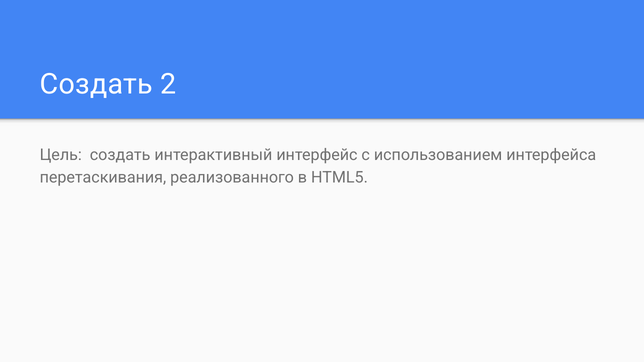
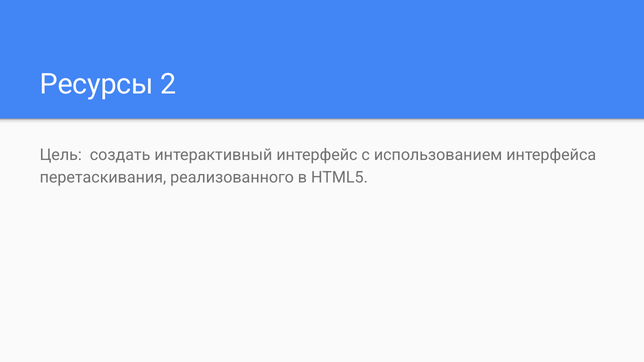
Создать at (96, 84): Создать -> Ресурсы
